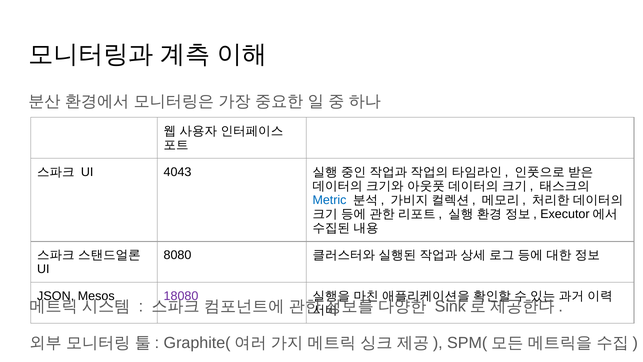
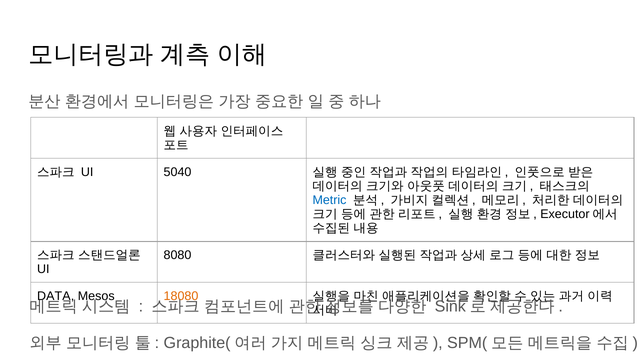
4043: 4043 -> 5040
JSON: JSON -> DATA
18080 colour: purple -> orange
